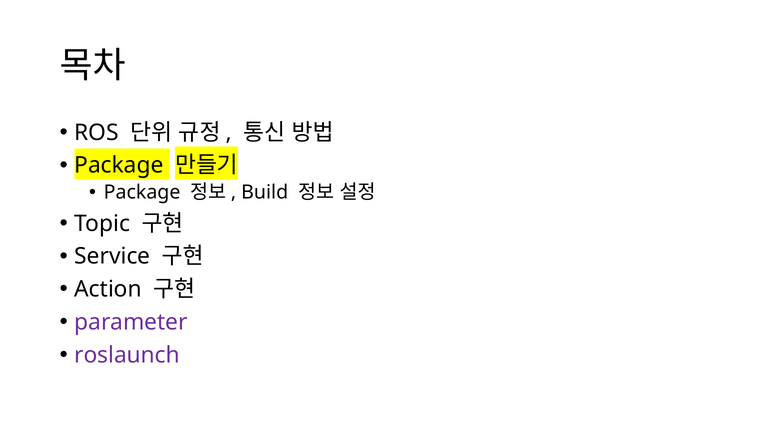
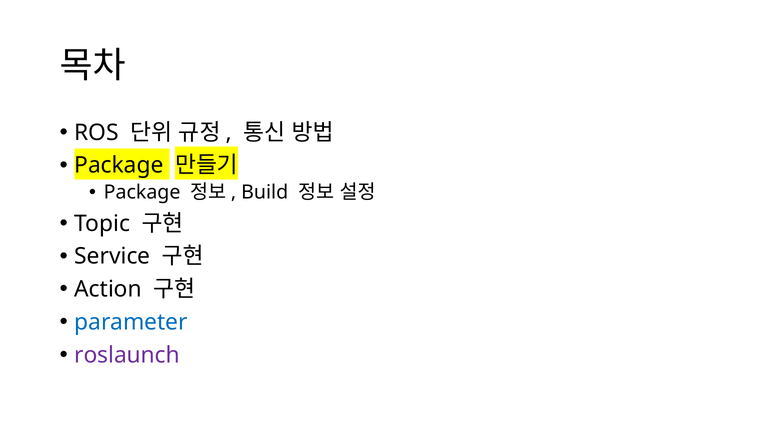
parameter colour: purple -> blue
